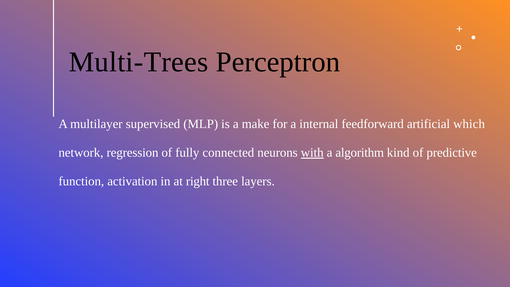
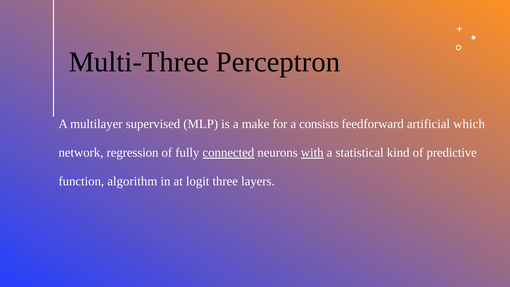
Multi-Trees: Multi-Trees -> Multi-Three
internal: internal -> consists
connected underline: none -> present
algorithm: algorithm -> statistical
activation: activation -> algorithm
right: right -> logit
